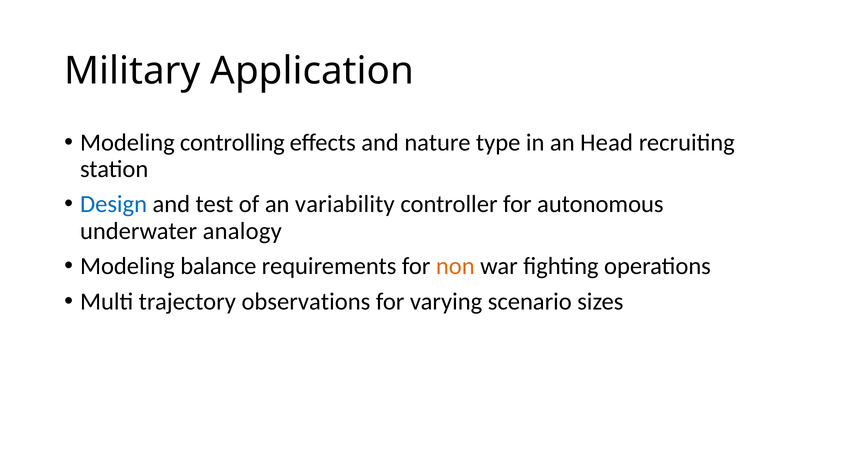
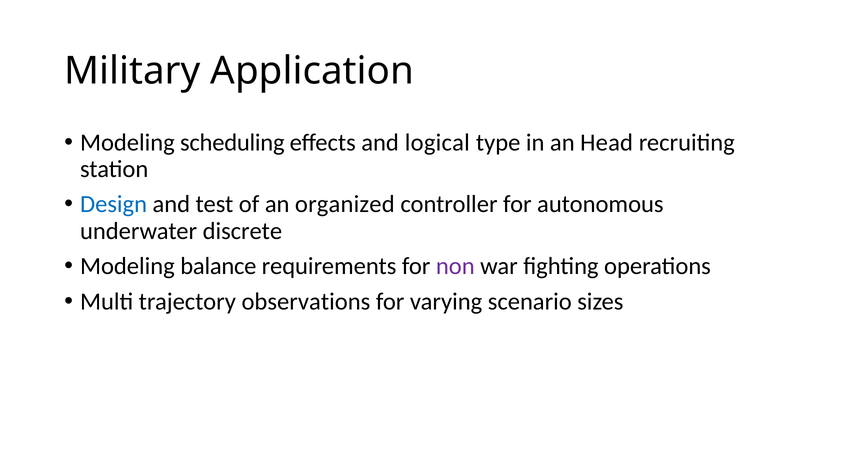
controlling: controlling -> scheduling
nature: nature -> logical
variability: variability -> organized
analogy: analogy -> discrete
non colour: orange -> purple
